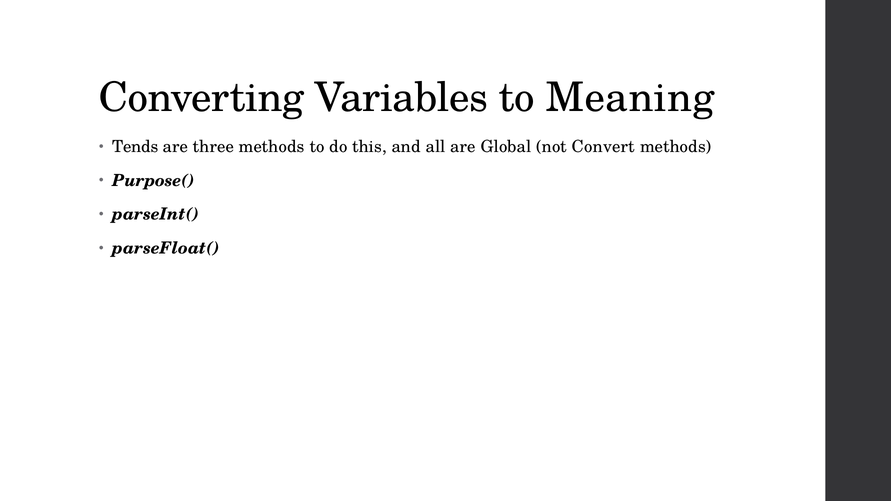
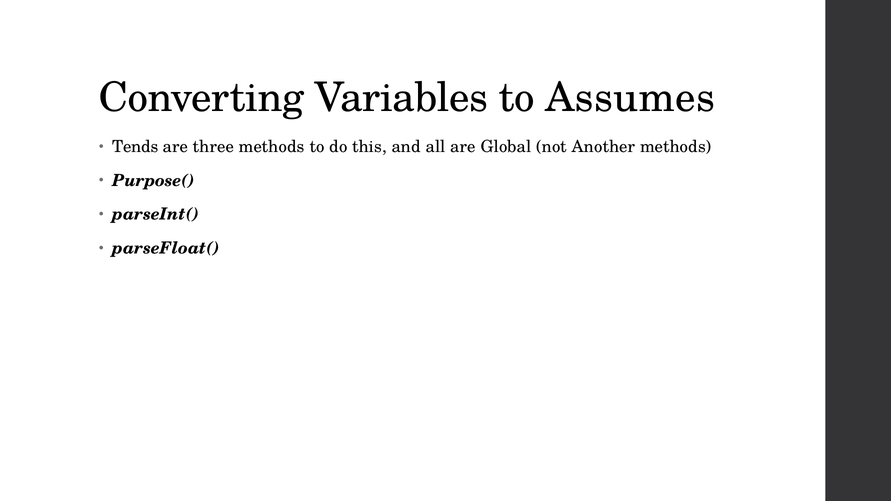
Meaning: Meaning -> Assumes
Convert: Convert -> Another
